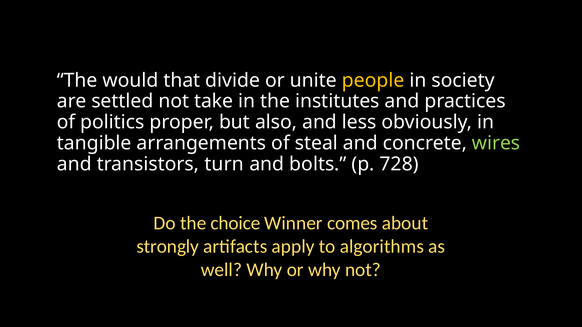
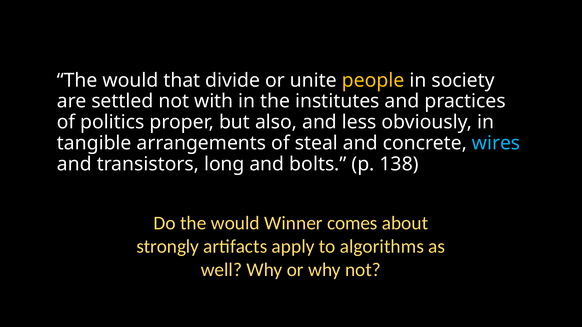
take: take -> with
wires colour: light green -> light blue
turn: turn -> long
728: 728 -> 138
Do the choice: choice -> would
